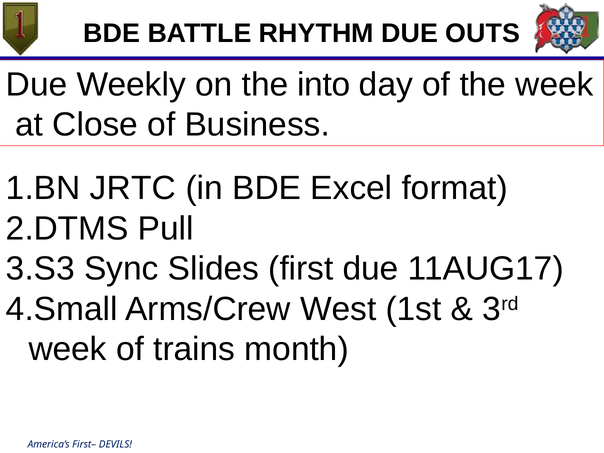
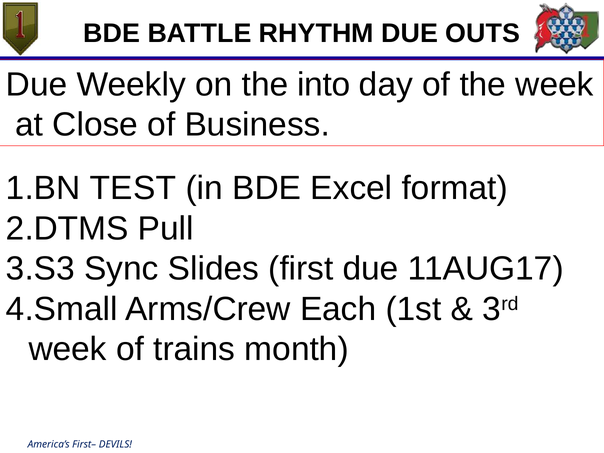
JRTC: JRTC -> TEST
West: West -> Each
